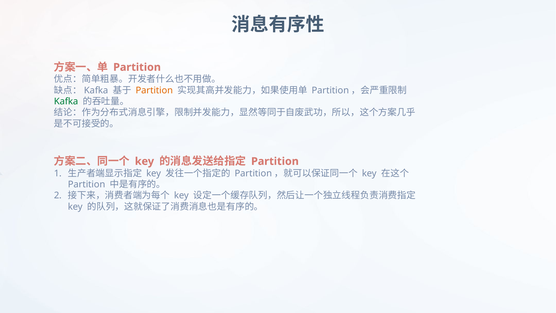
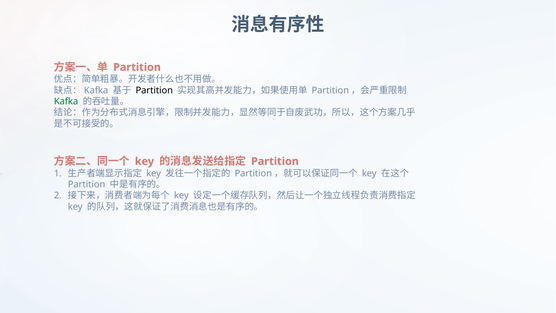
Partition at (154, 90) colour: orange -> black
